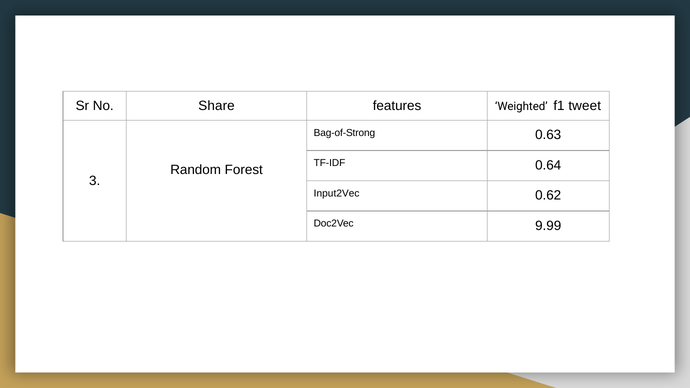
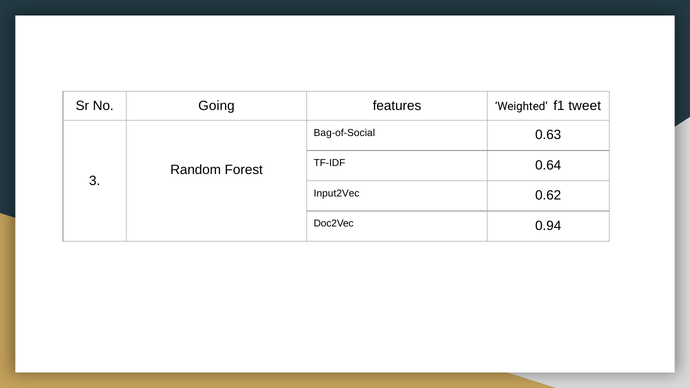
Share: Share -> Going
Bag-of-Strong: Bag-of-Strong -> Bag-of-Social
9.99: 9.99 -> 0.94
